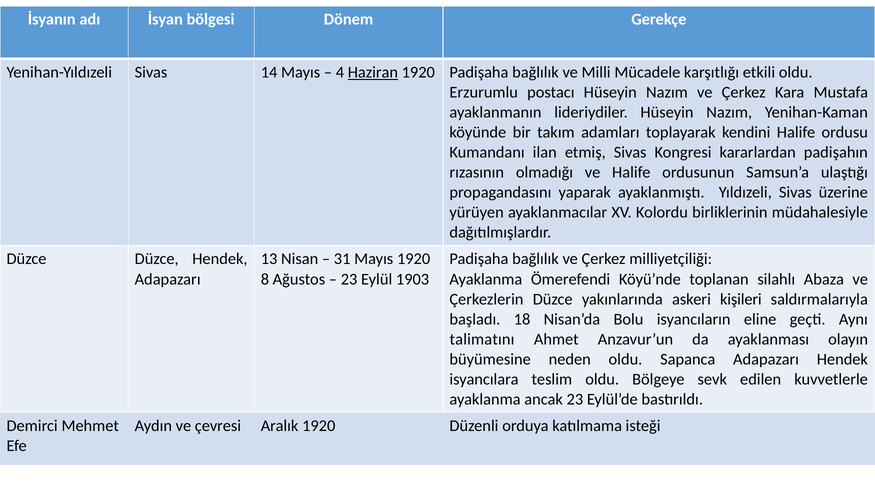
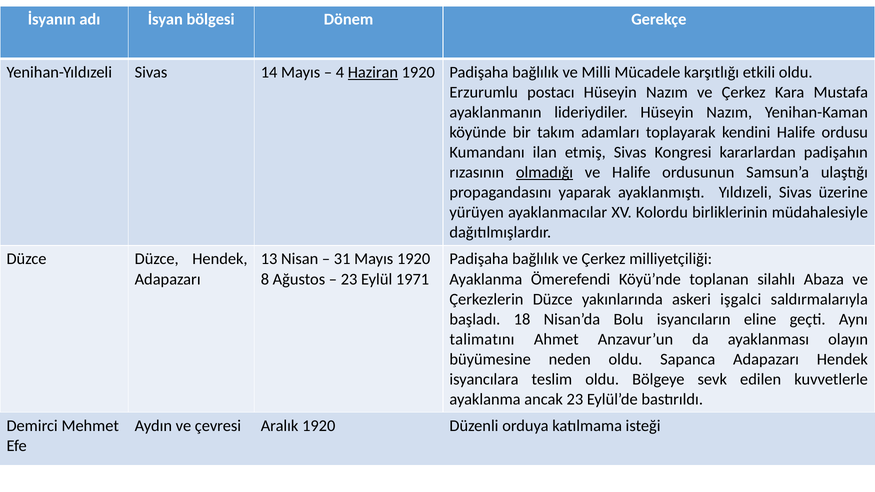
olmadığı underline: none -> present
1903: 1903 -> 1971
kişileri: kişileri -> işgalci
